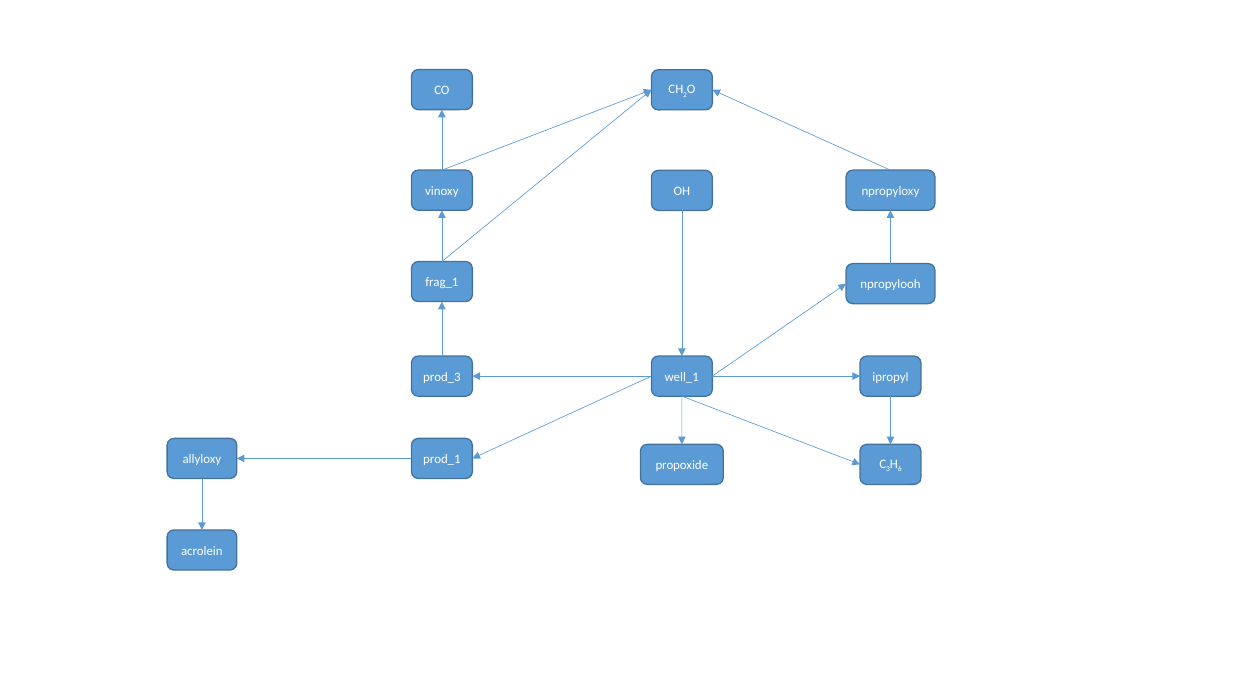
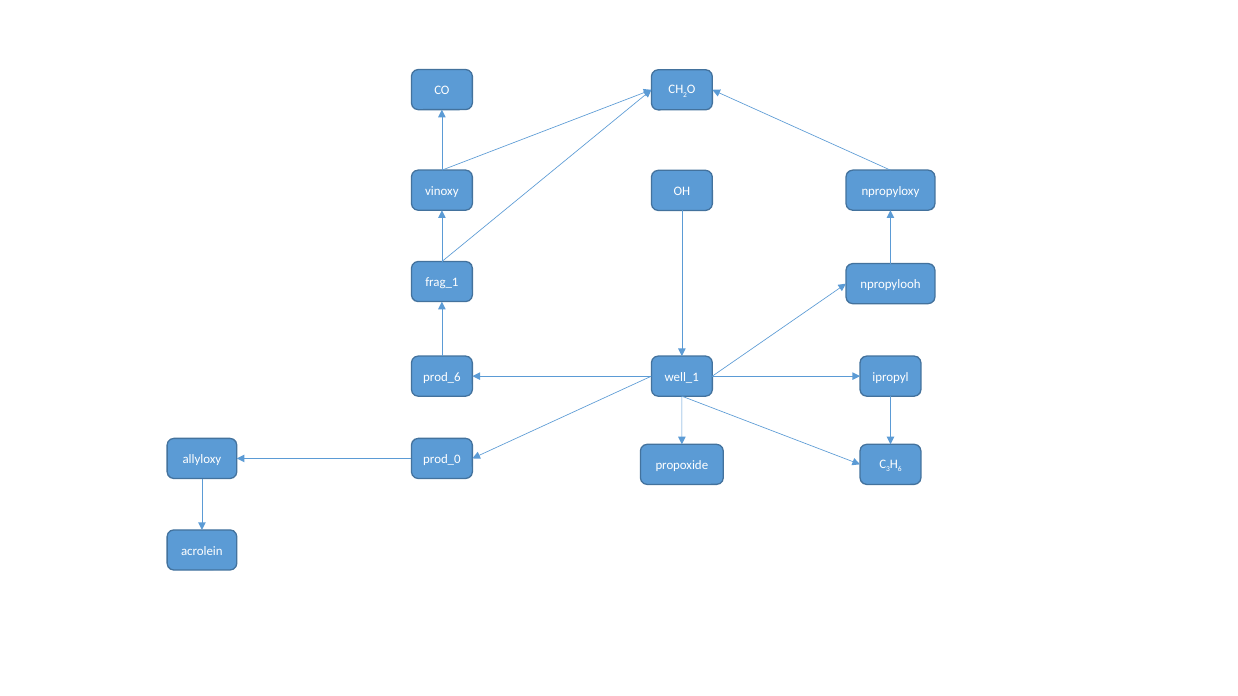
prod_3: prod_3 -> prod_6
prod_1: prod_1 -> prod_0
